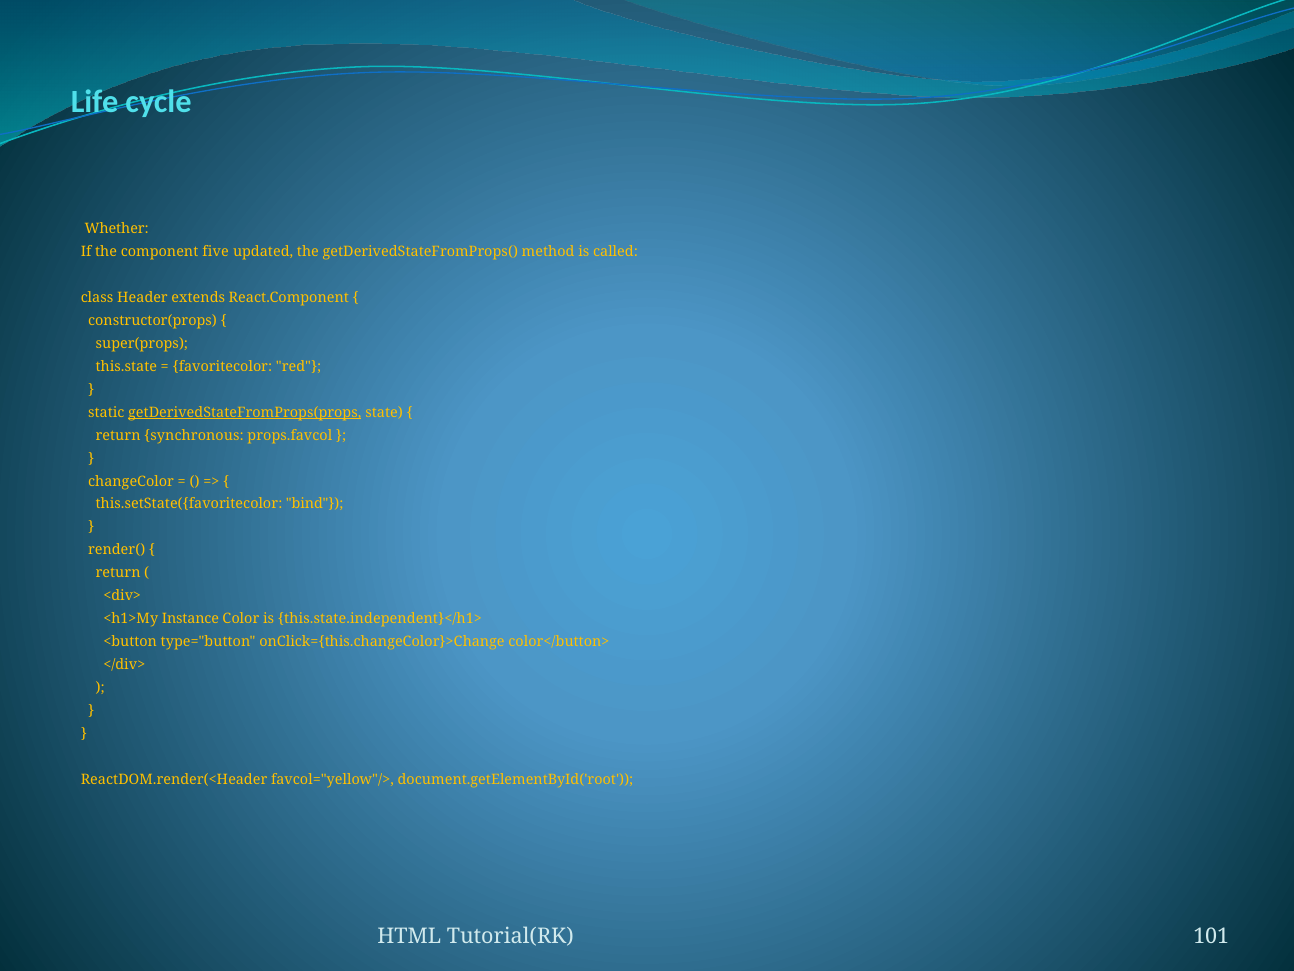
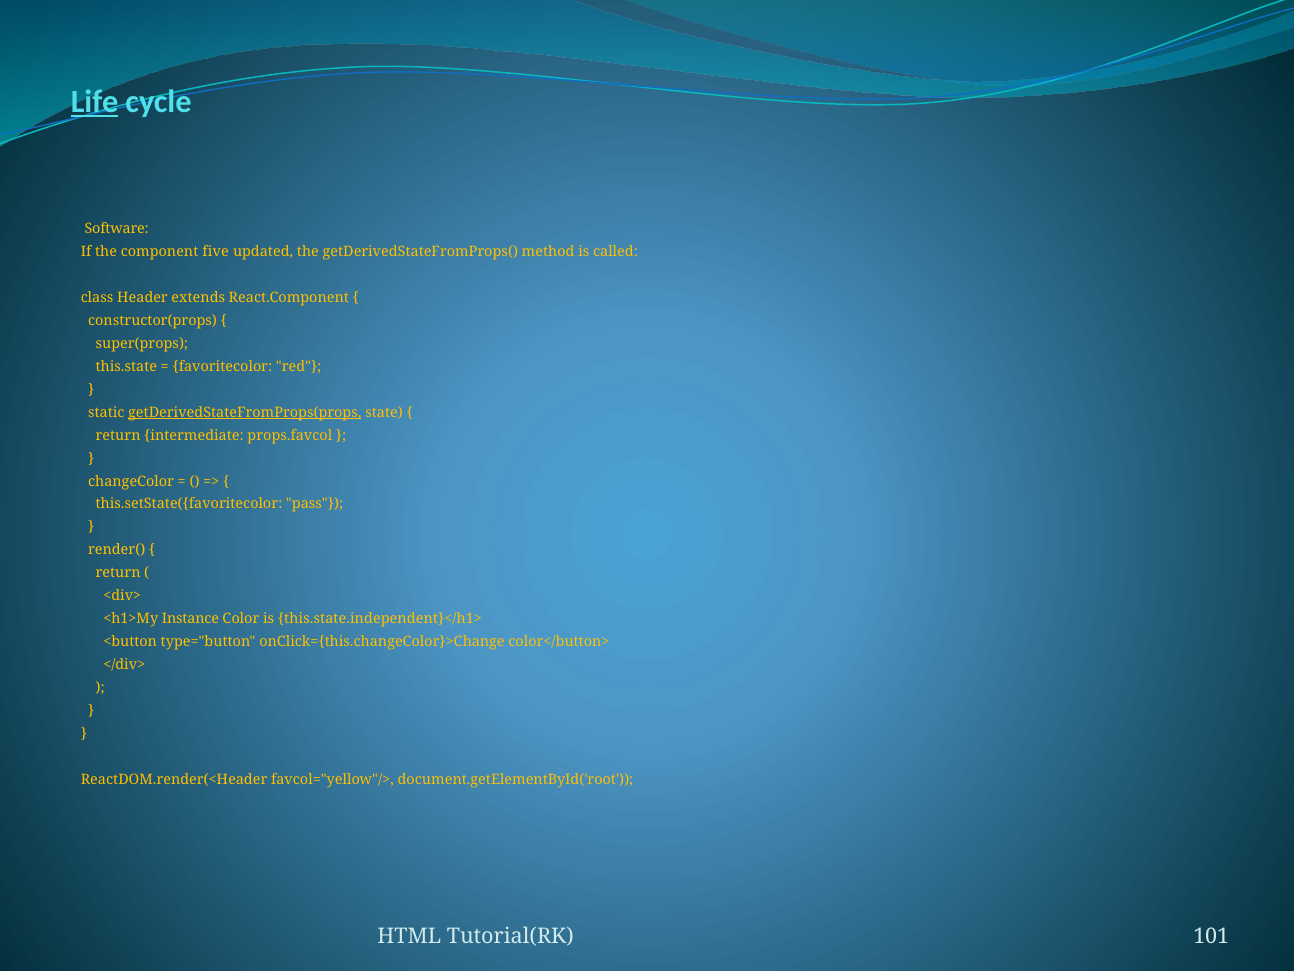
Life underline: none -> present
Whether: Whether -> Software
synchronous: synchronous -> intermediate
bind: bind -> pass
